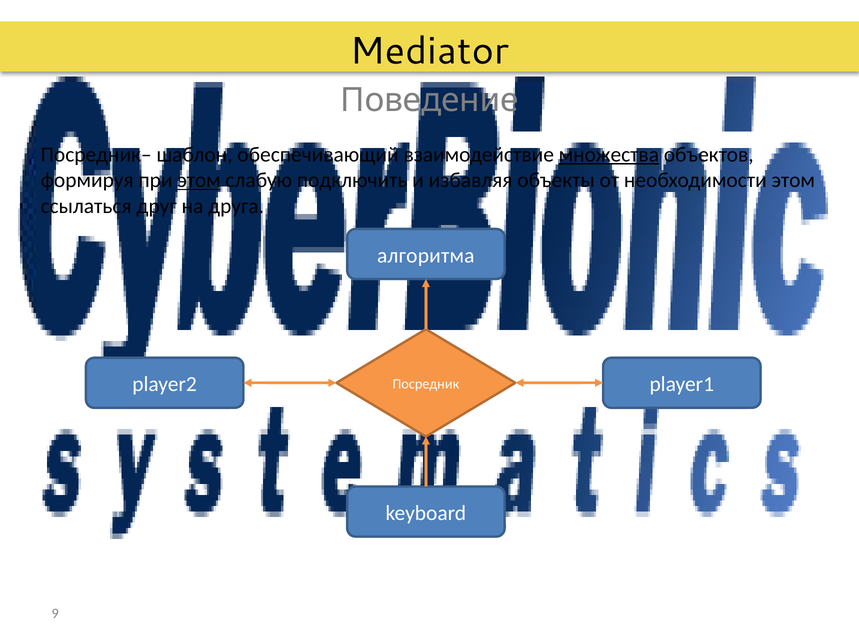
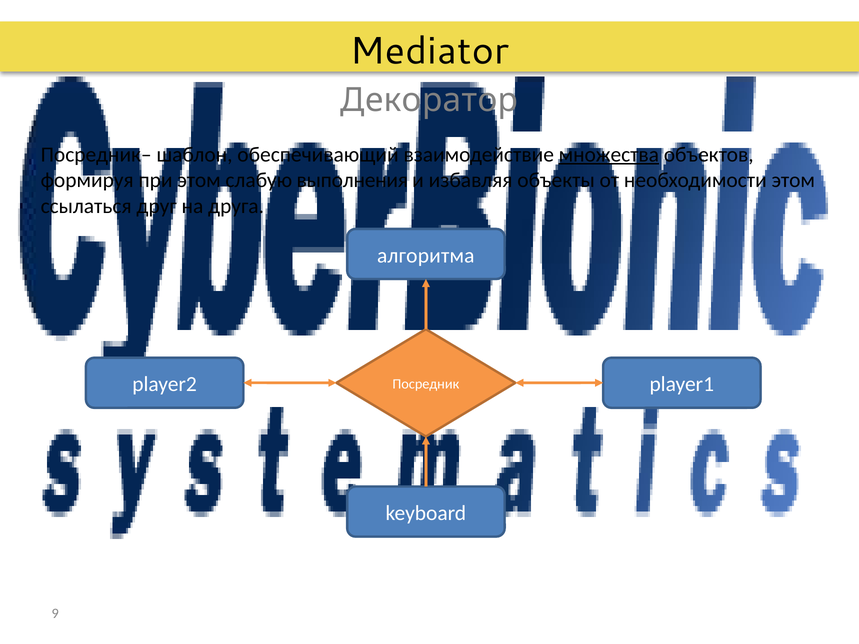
Поведение: Поведение -> Декоратор
этом at (199, 180) underline: present -> none
подключить: подключить -> выполнения
